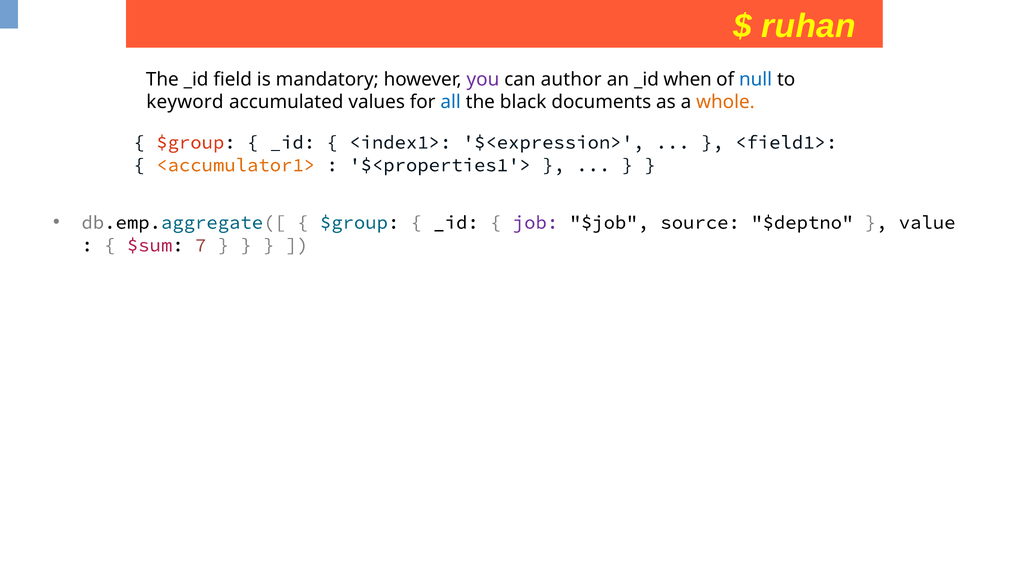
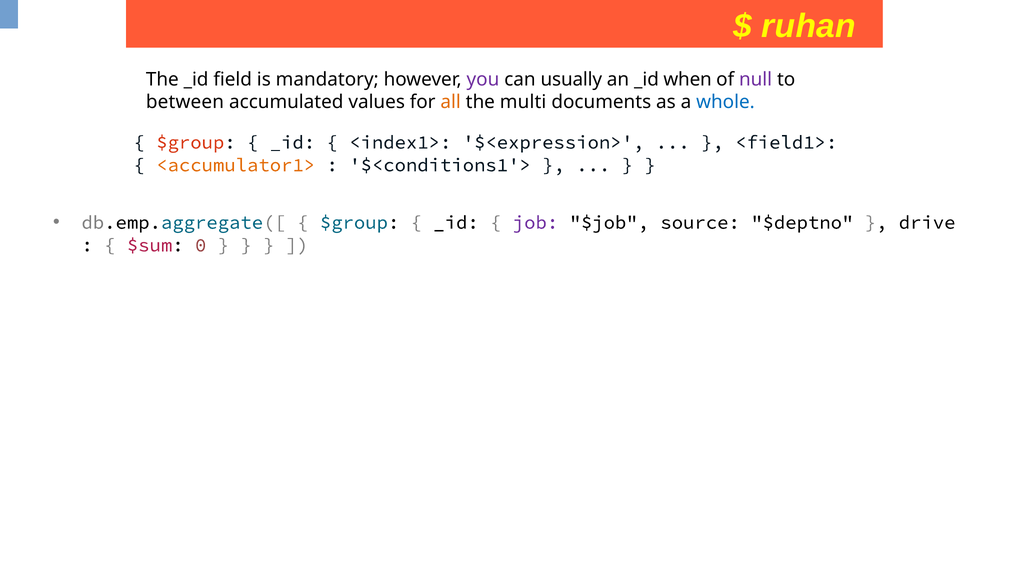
author: author -> usually
null colour: blue -> purple
keyword: keyword -> between
all colour: blue -> orange
black: black -> multi
whole colour: orange -> blue
$<properties1'>: $<properties1'> -> $<conditions1'>
value: value -> drive
7: 7 -> 0
